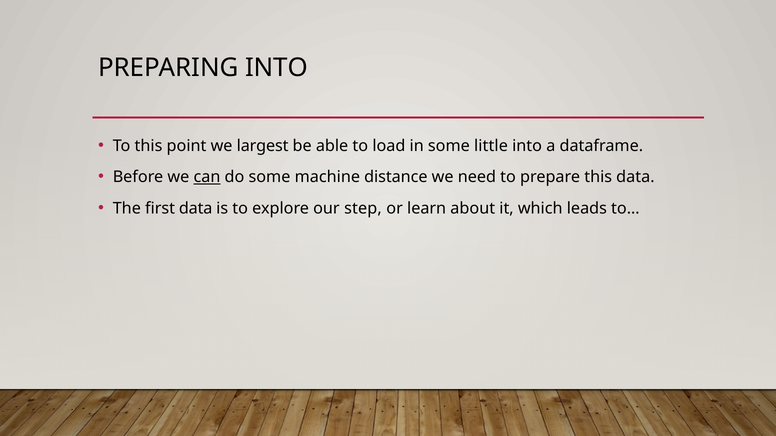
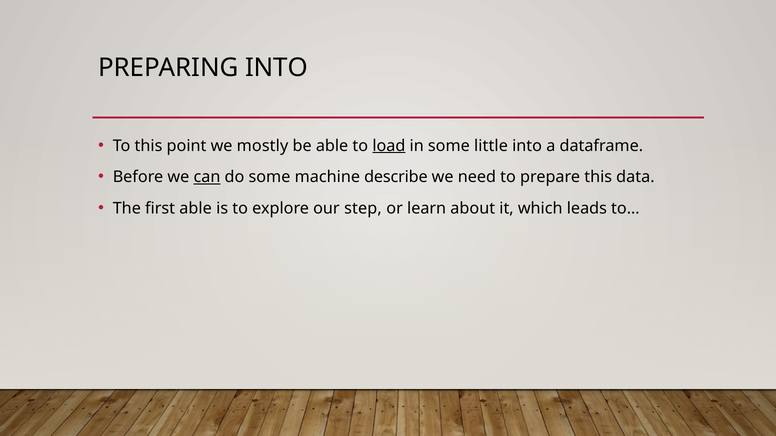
largest: largest -> mostly
load underline: none -> present
distance: distance -> describe
first data: data -> able
